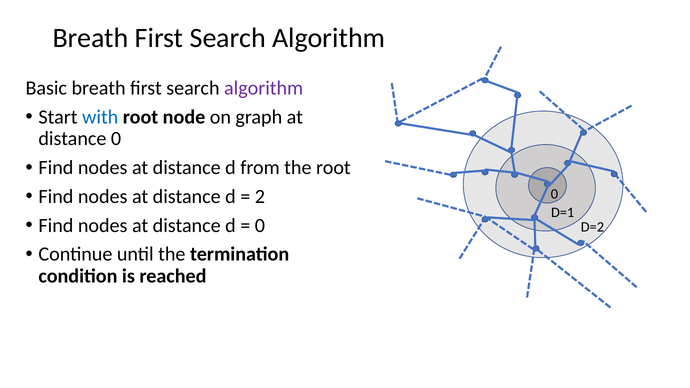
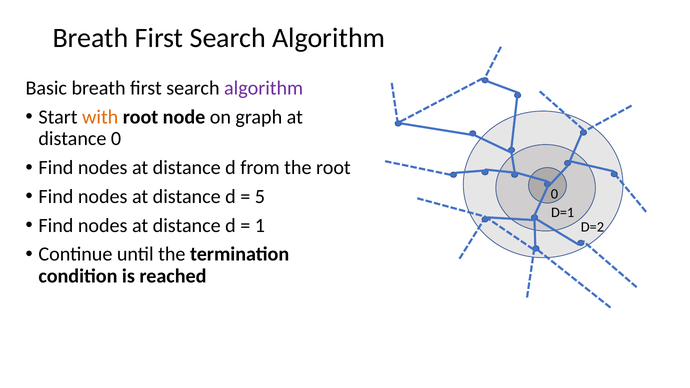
with colour: blue -> orange
2: 2 -> 5
0 at (260, 225): 0 -> 1
